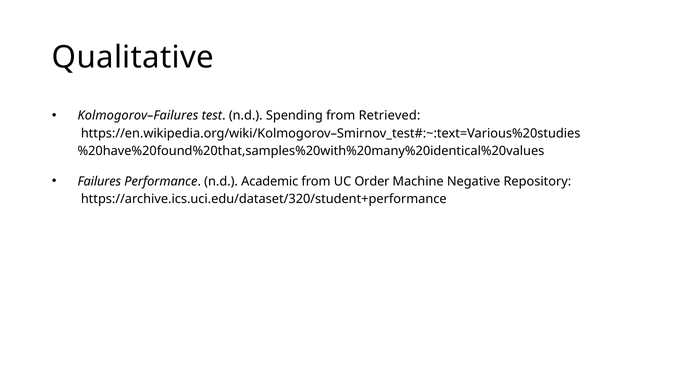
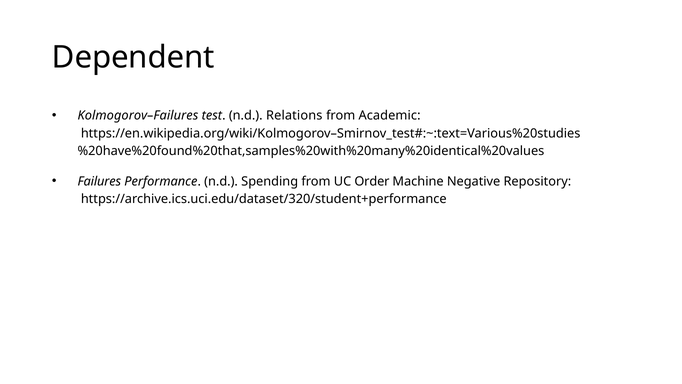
Qualitative: Qualitative -> Dependent
Spending: Spending -> Relations
Retrieved: Retrieved -> Academic
Academic: Academic -> Spending
